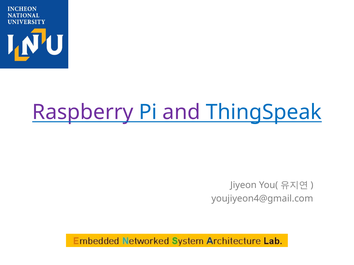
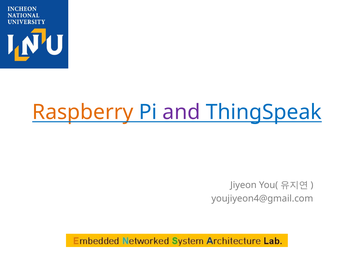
Raspberry colour: purple -> orange
